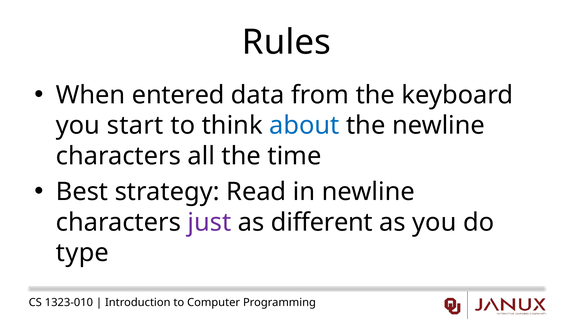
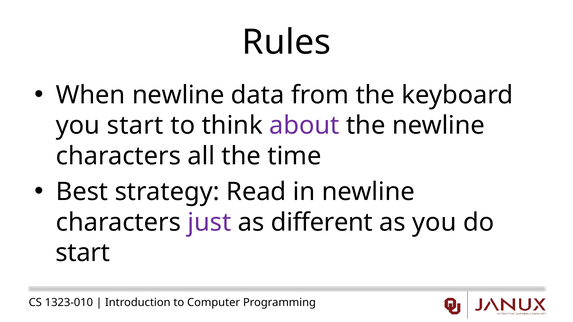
When entered: entered -> newline
about colour: blue -> purple
type at (82, 253): type -> start
